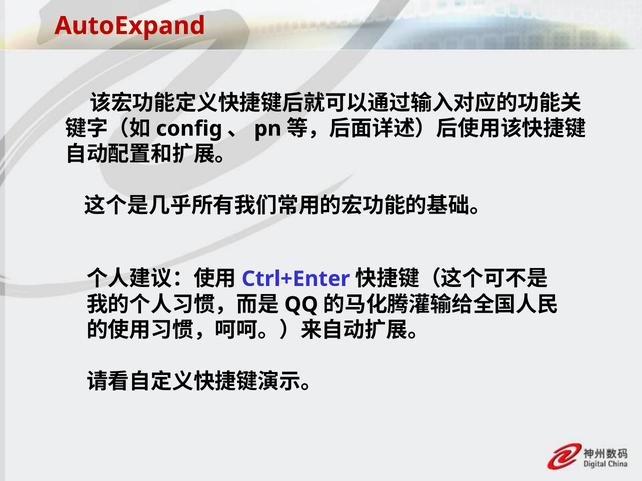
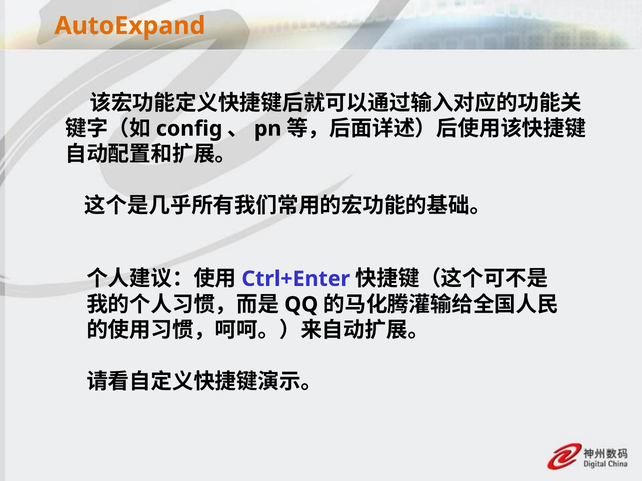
AutoExpand colour: red -> orange
